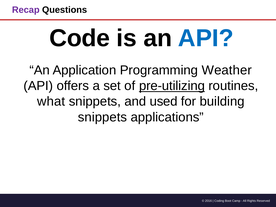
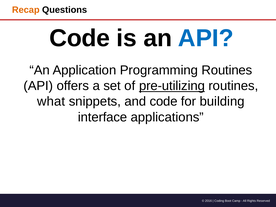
Recap colour: purple -> orange
Programming Weather: Weather -> Routines
and used: used -> code
snippets at (103, 117): snippets -> interface
